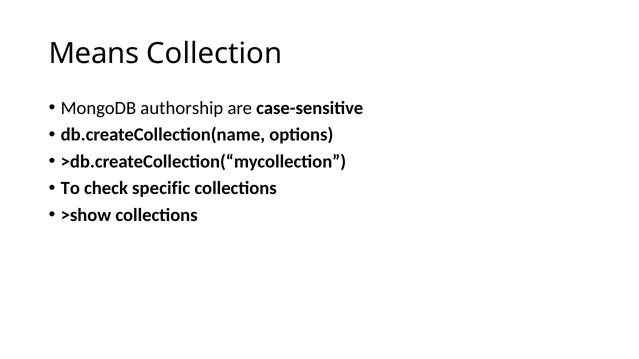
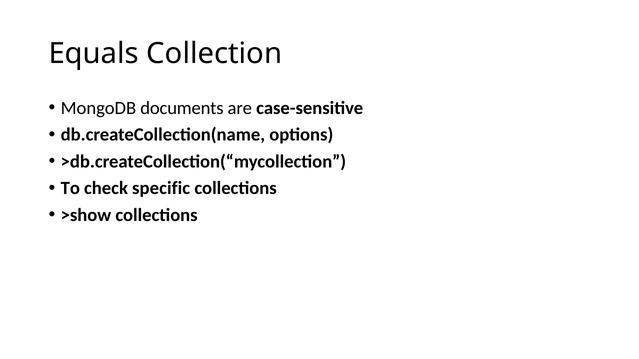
Means: Means -> Equals
authorship: authorship -> documents
